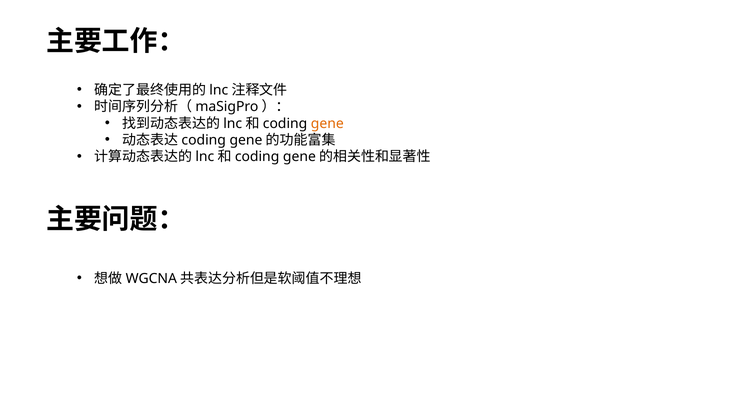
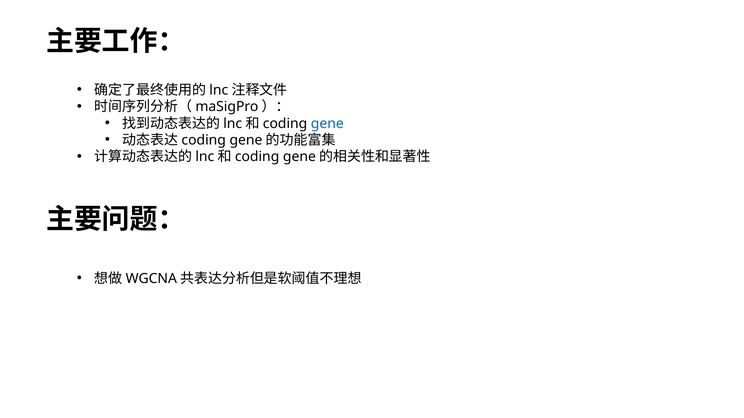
gene colour: orange -> blue
